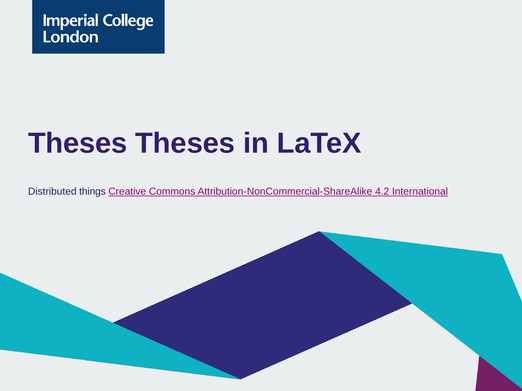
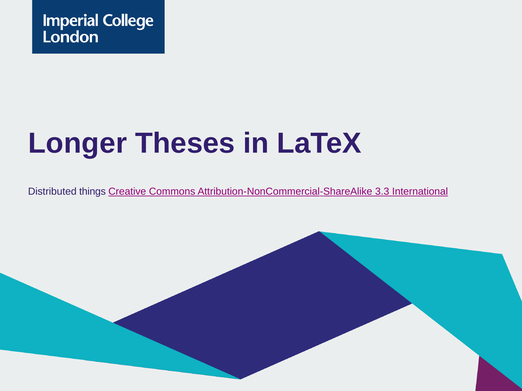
Theses at (78, 144): Theses -> Longer
4.2: 4.2 -> 3.3
